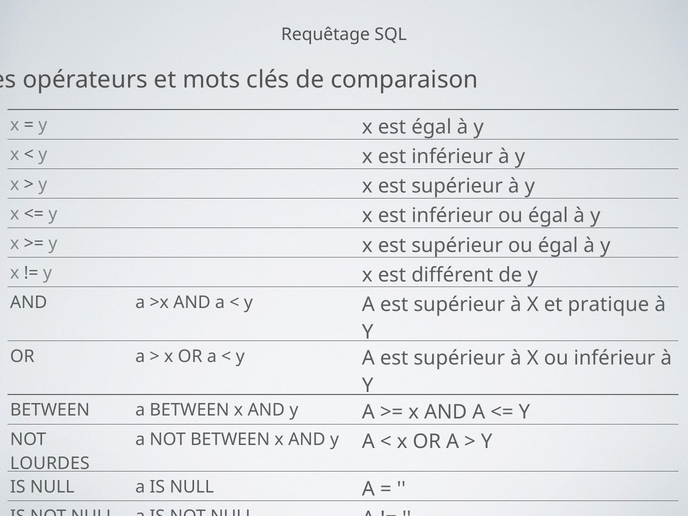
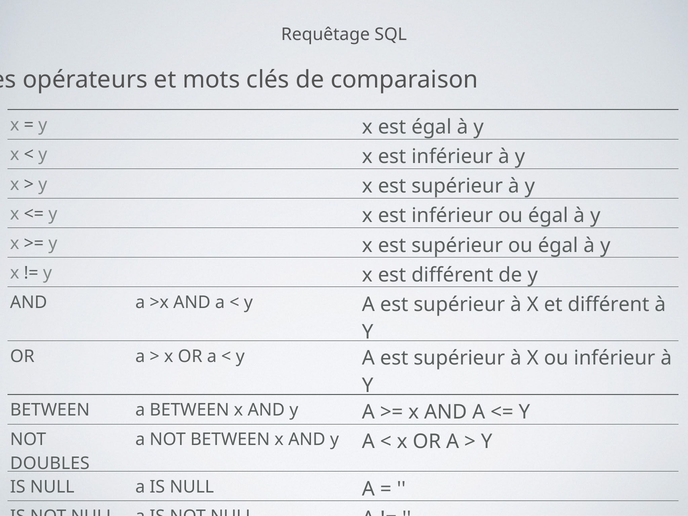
et pratique: pratique -> différent
LOURDES: LOURDES -> DOUBLES
